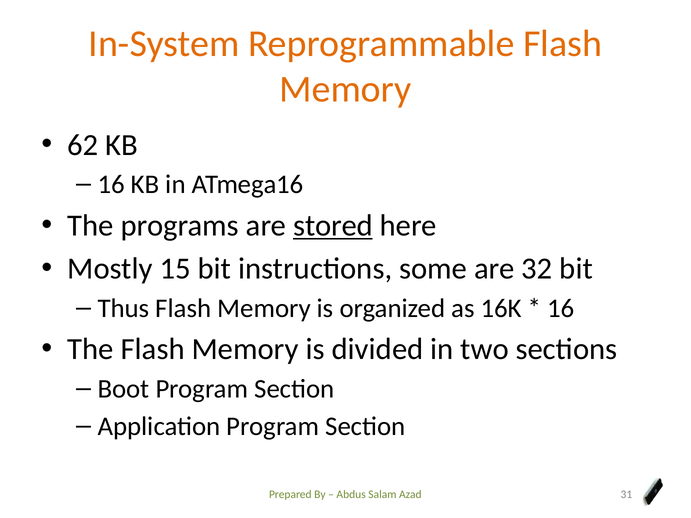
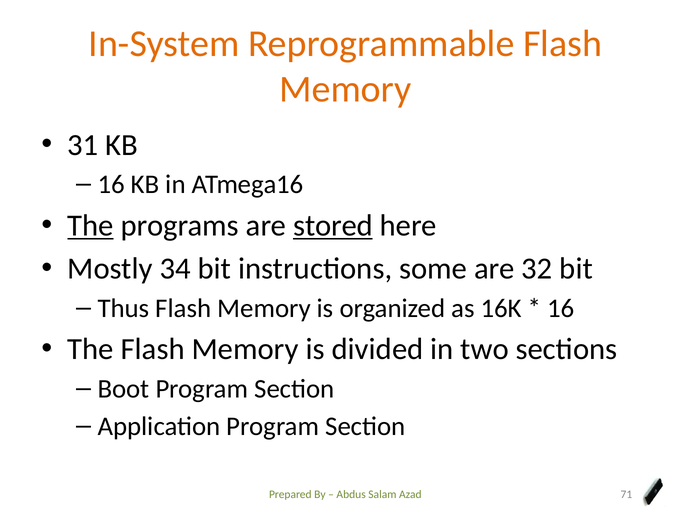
62: 62 -> 31
The at (91, 226) underline: none -> present
15: 15 -> 34
31: 31 -> 71
